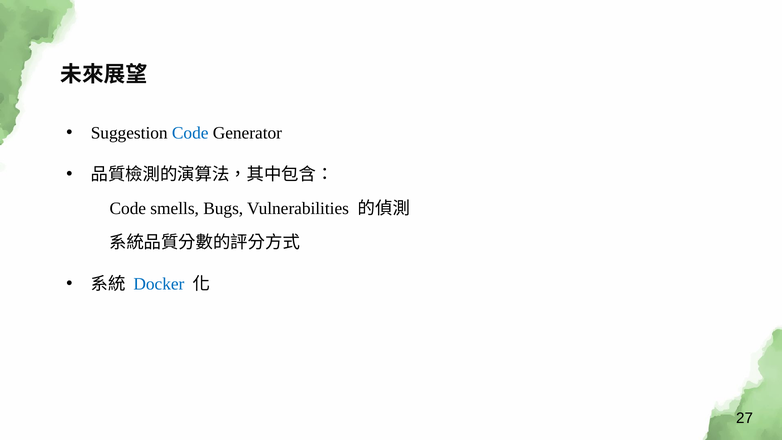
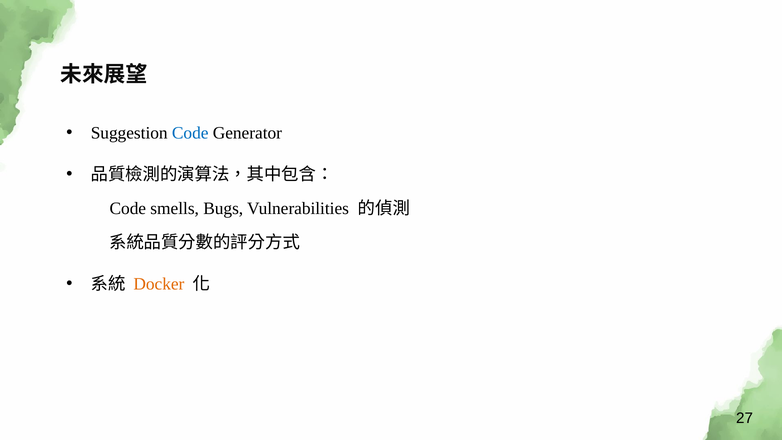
Docker colour: blue -> orange
